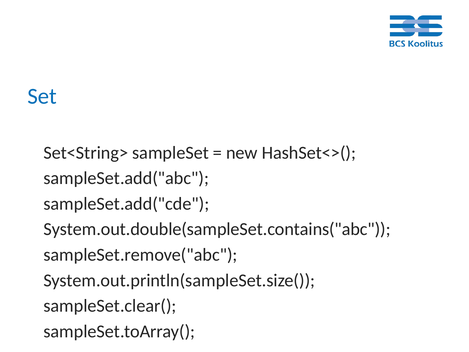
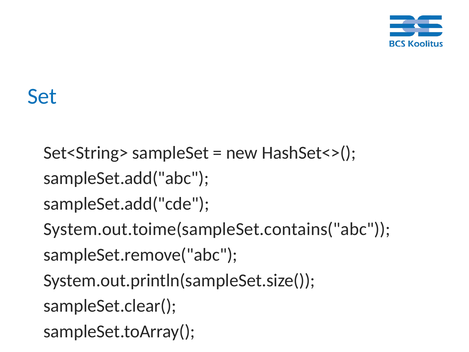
System.out.double(sampleSet.contains("abc: System.out.double(sampleSet.contains("abc -> System.out.toime(sampleSet.contains("abc
